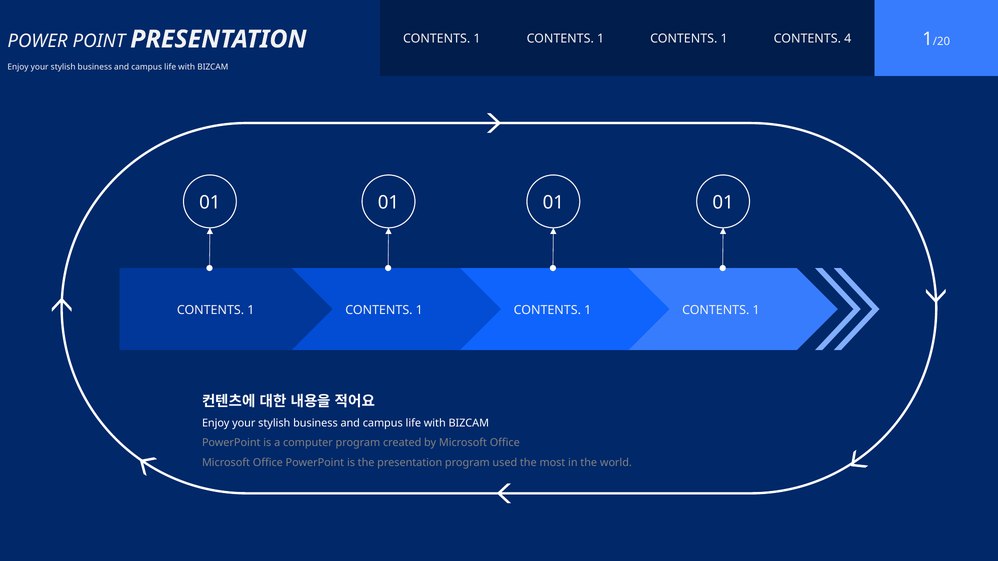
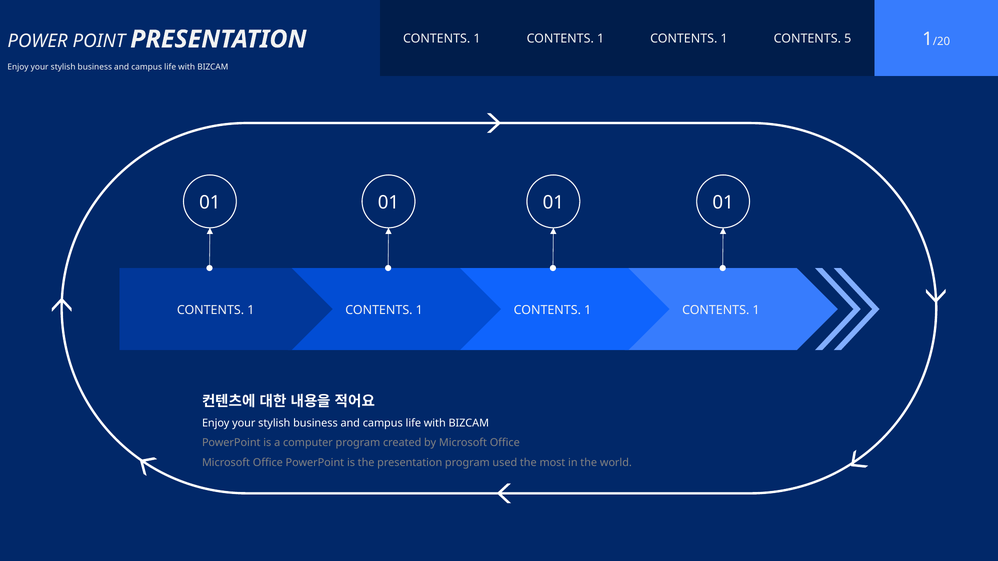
4: 4 -> 5
